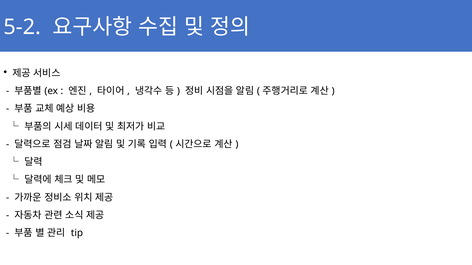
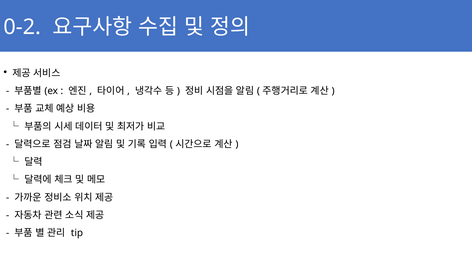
5-2: 5-2 -> 0-2
